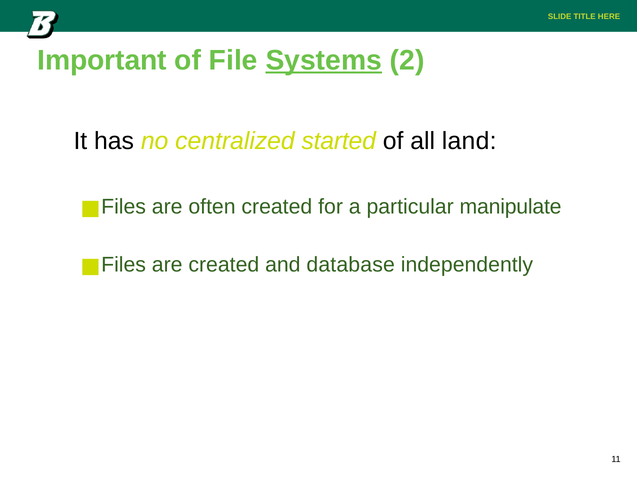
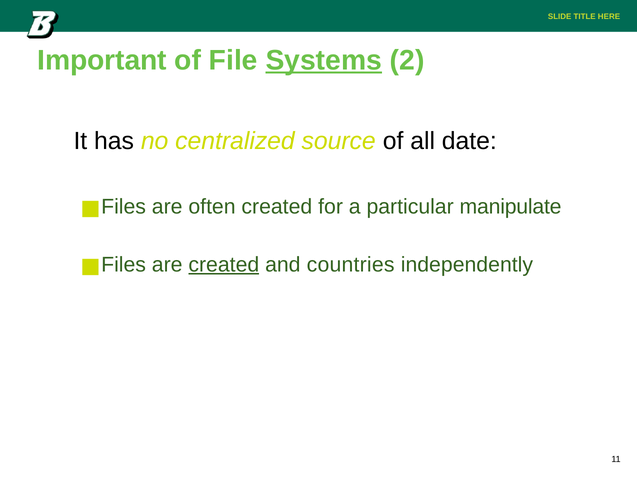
started: started -> source
land: land -> date
created at (224, 265) underline: none -> present
database: database -> countries
